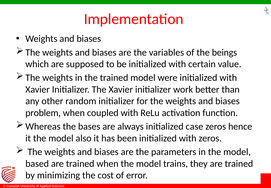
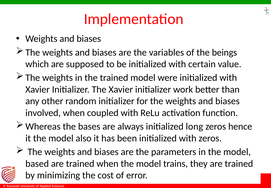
problem: problem -> involved
case: case -> long
